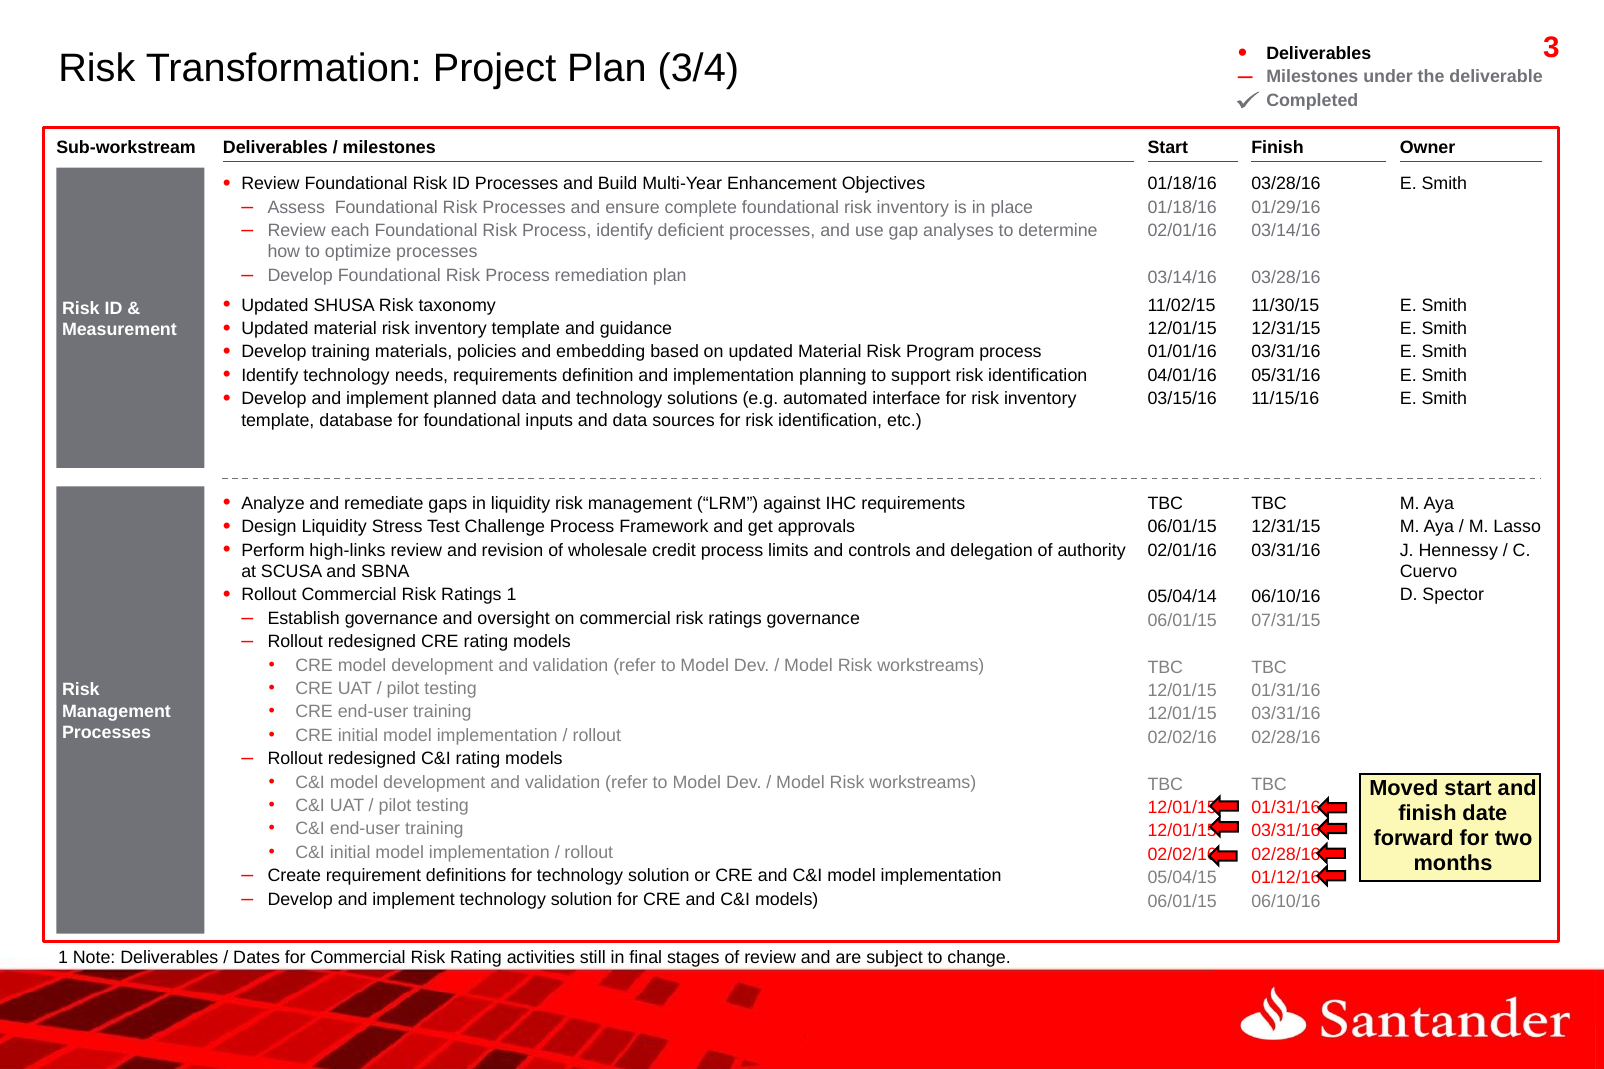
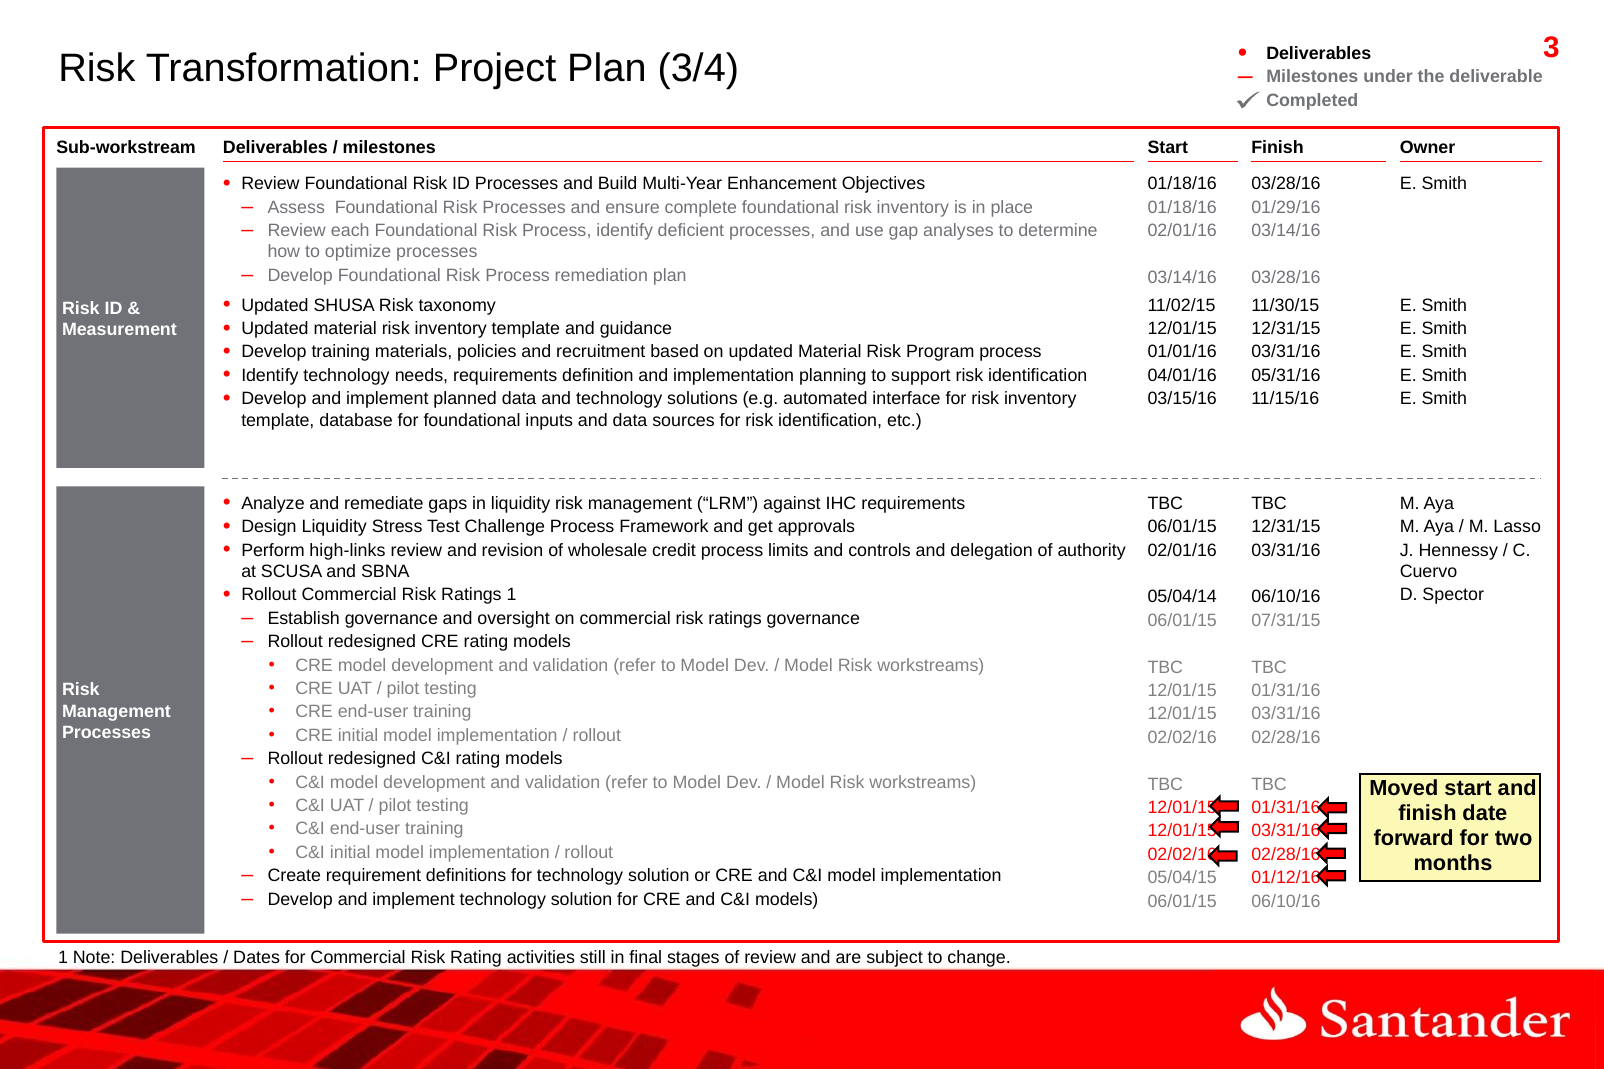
embedding: embedding -> recruitment
